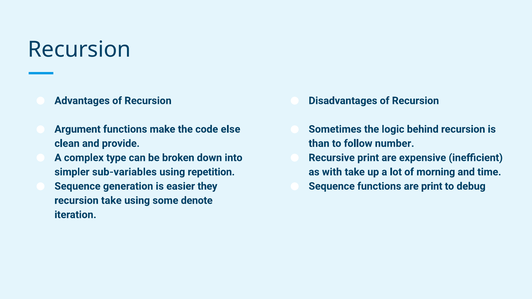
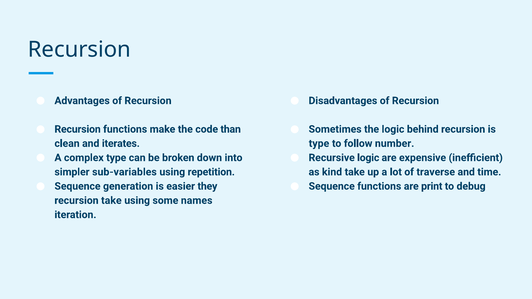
Argument at (78, 129): Argument -> Recursion
else: else -> than
provide: provide -> iterates
than at (319, 144): than -> type
Recursive print: print -> logic
with: with -> kind
morning: morning -> traverse
denote: denote -> names
